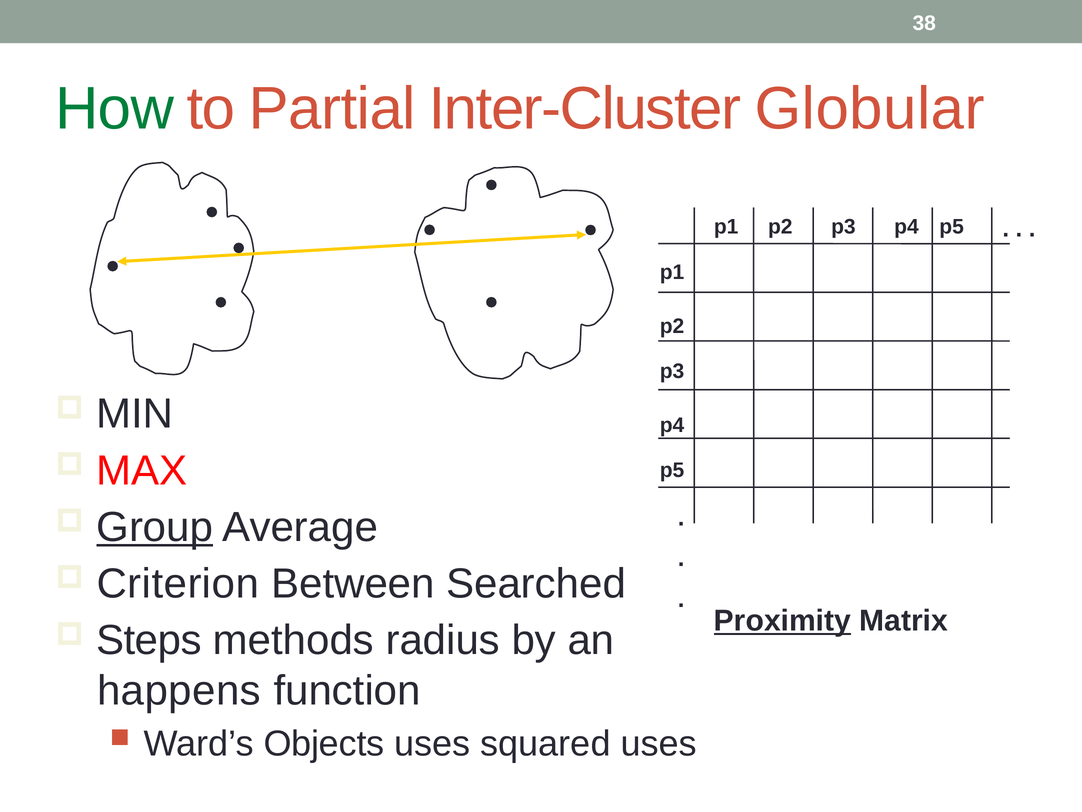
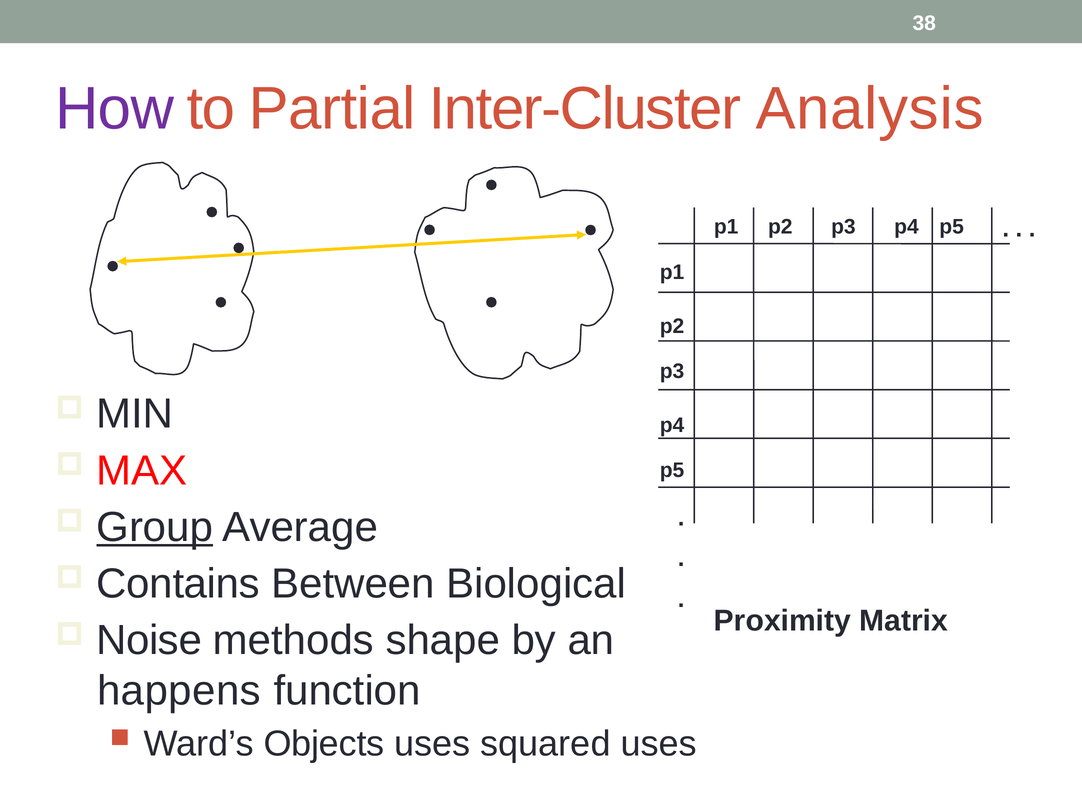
How colour: green -> purple
Globular: Globular -> Analysis
Criterion: Criterion -> Contains
Searched: Searched -> Biological
Proximity underline: present -> none
Steps: Steps -> Noise
radius: radius -> shape
